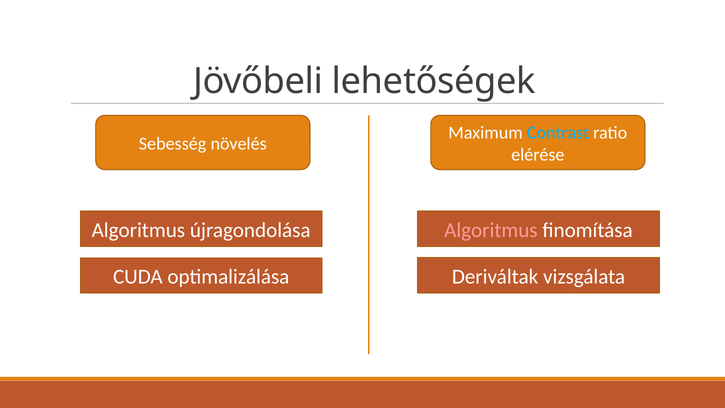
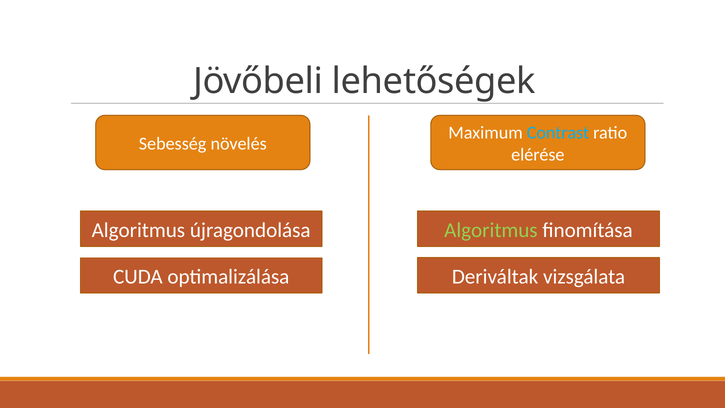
Algoritmus at (491, 230) colour: pink -> light green
